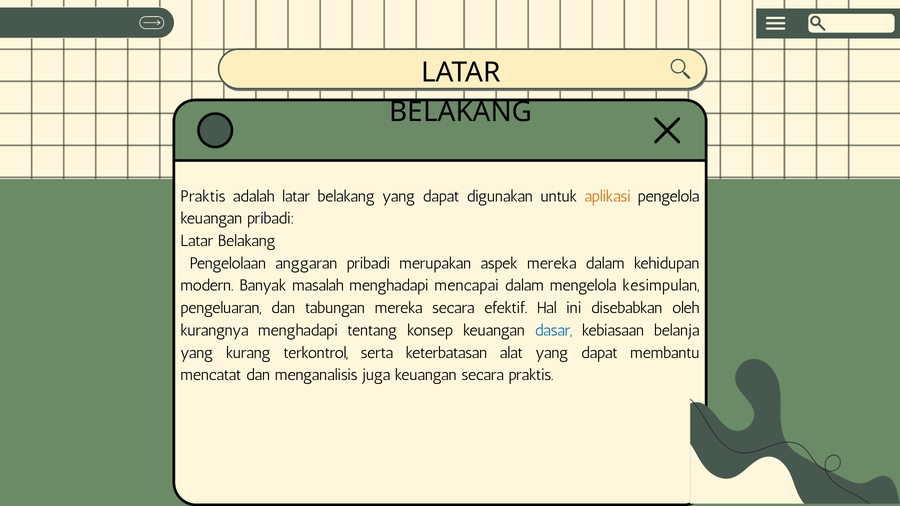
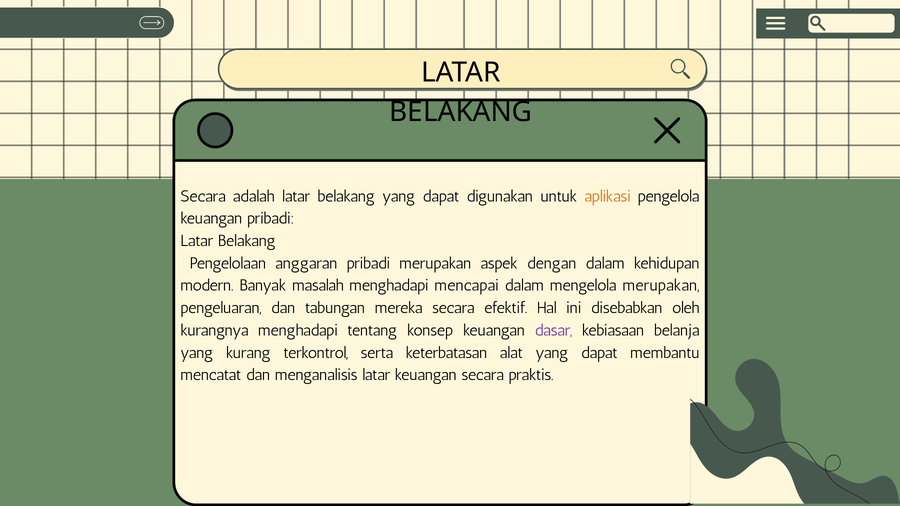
Praktis at (203, 196): Praktis -> Secara
aspek mereka: mereka -> dengan
mengelola kesimpulan: kesimpulan -> merupakan
dasar colour: blue -> purple
menganalisis juga: juga -> latar
